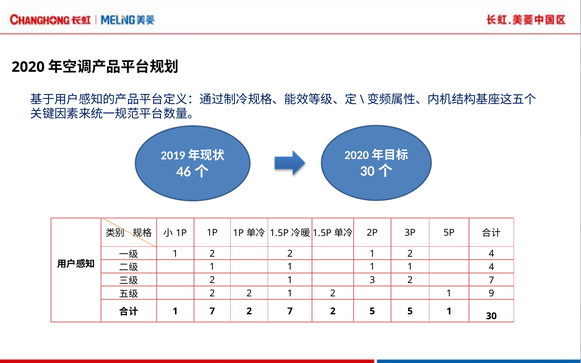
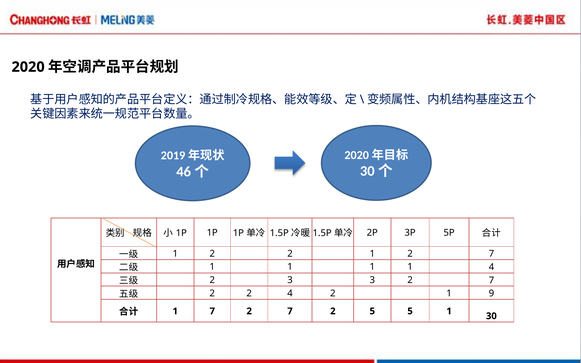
1 2 4: 4 -> 7
1 at (290, 280): 1 -> 3
1 at (290, 293): 1 -> 4
